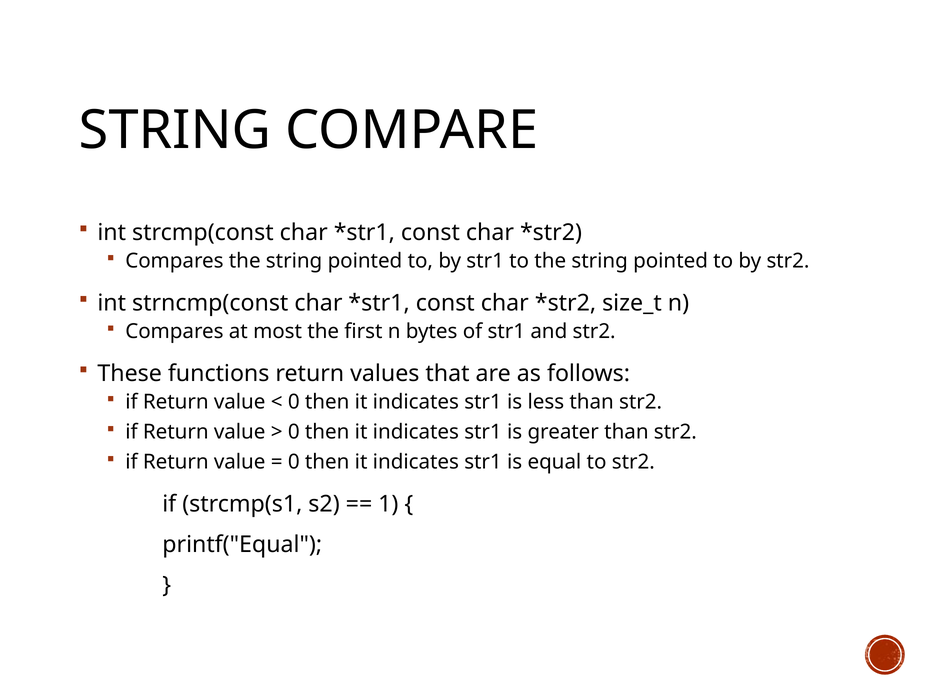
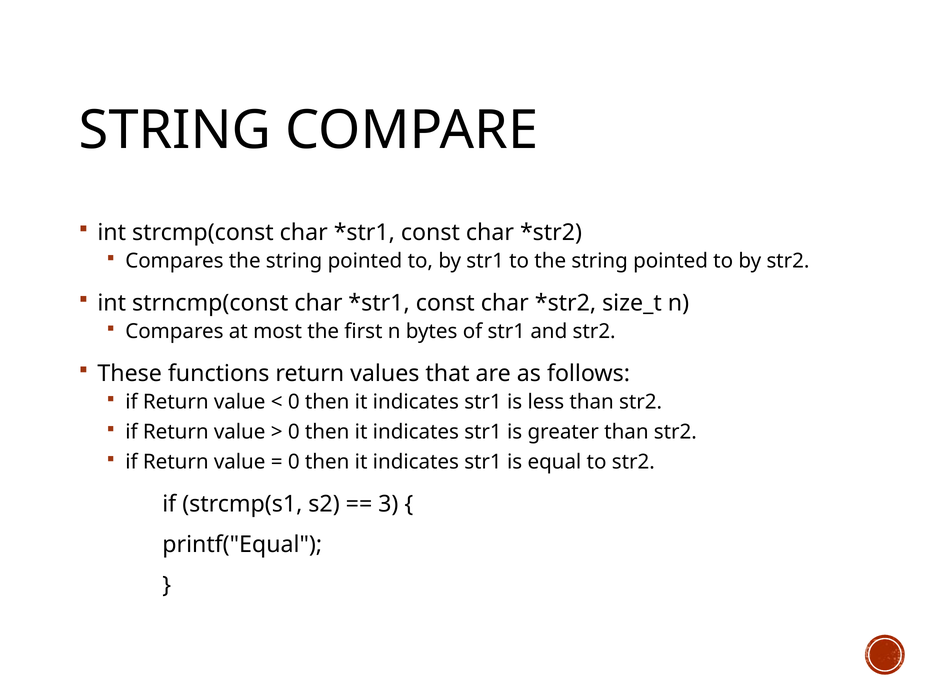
1: 1 -> 3
